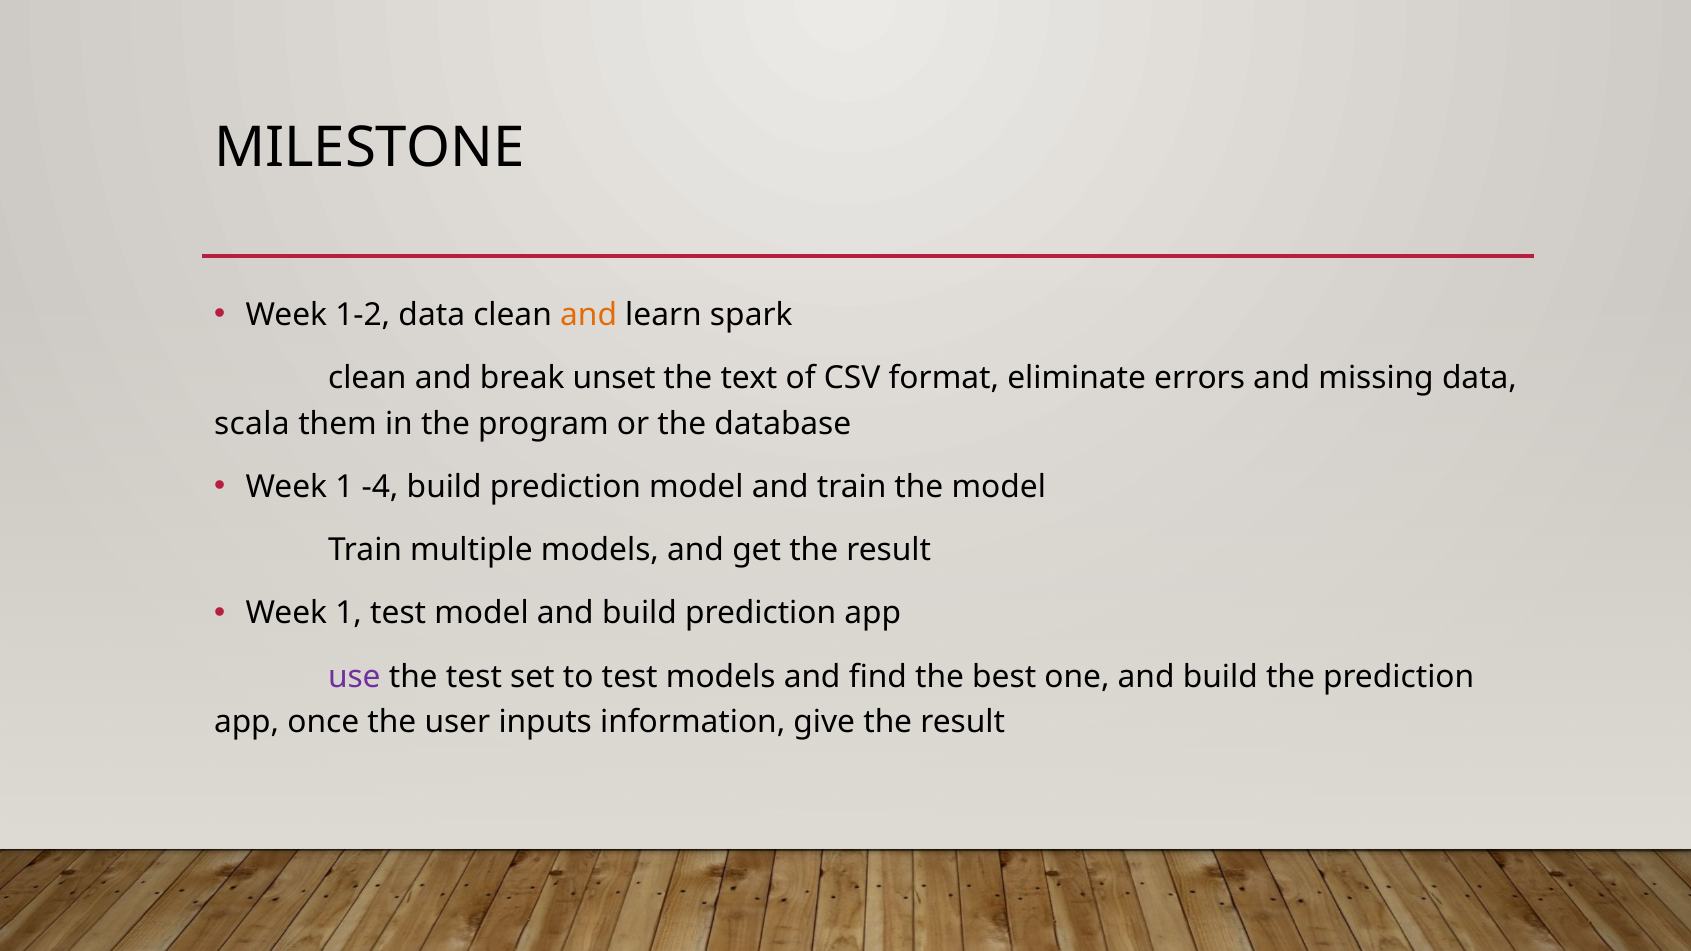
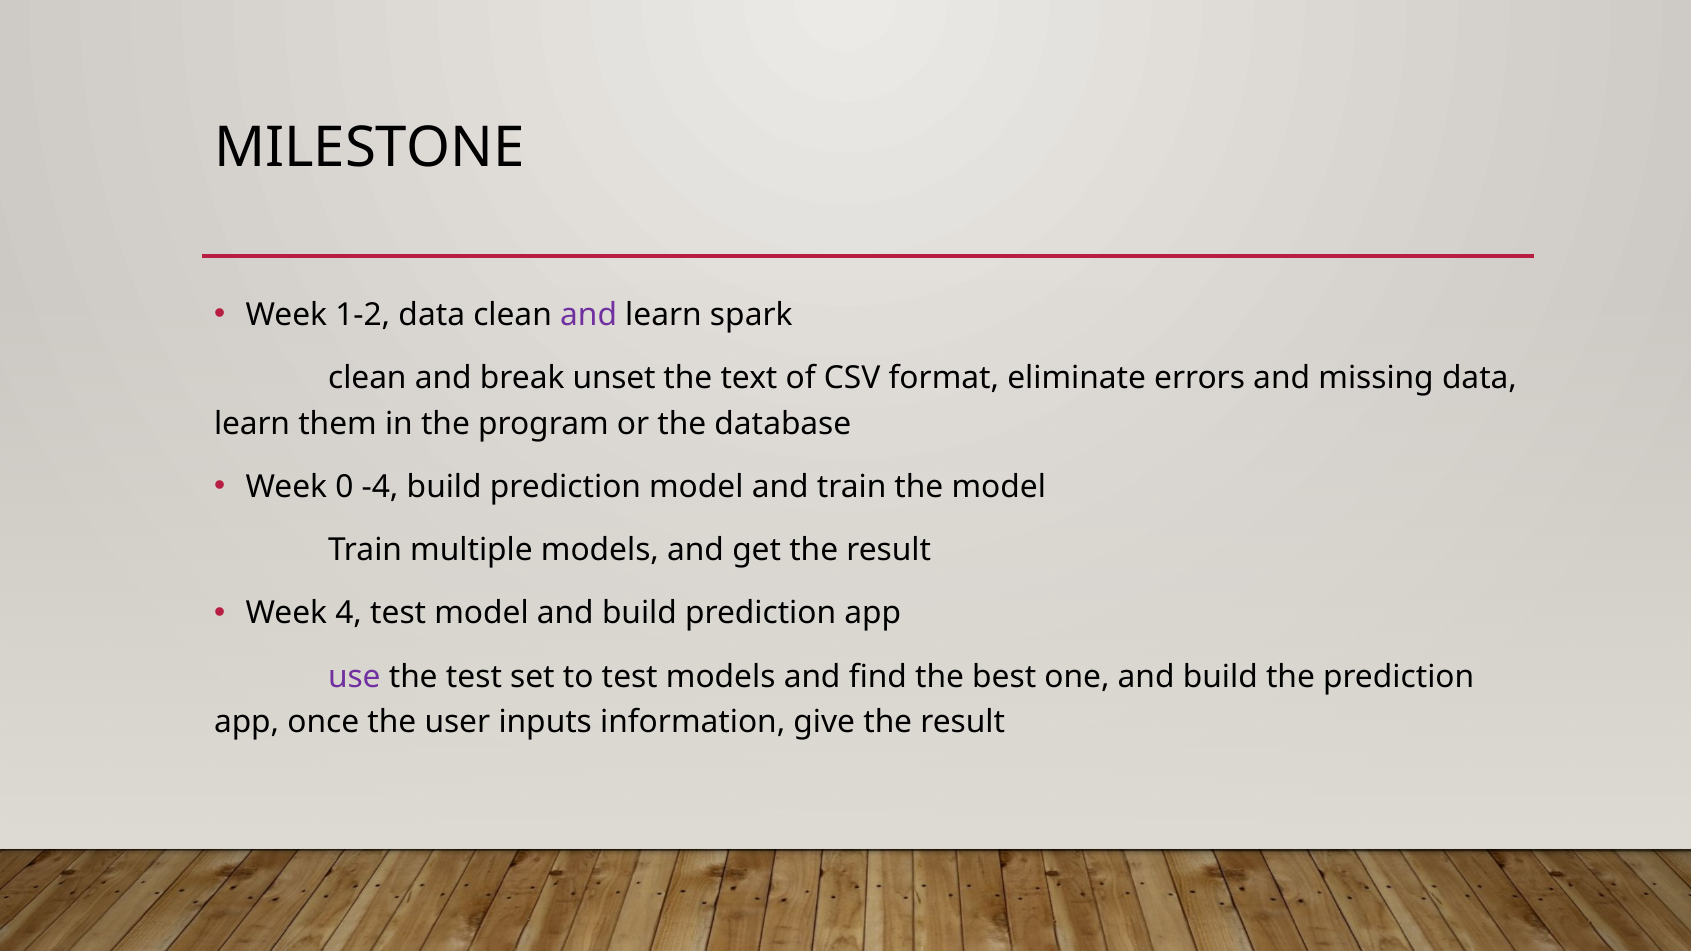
and at (589, 315) colour: orange -> purple
scala at (252, 424): scala -> learn
1 at (344, 487): 1 -> 0
1 at (349, 613): 1 -> 4
